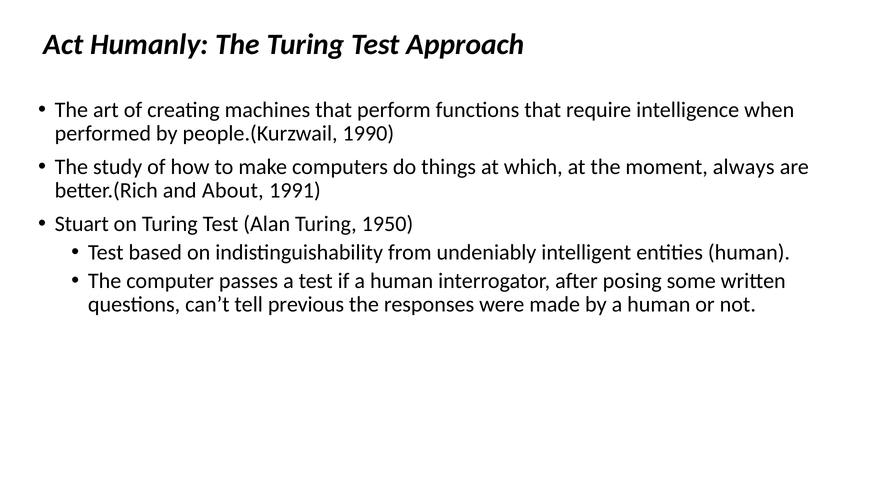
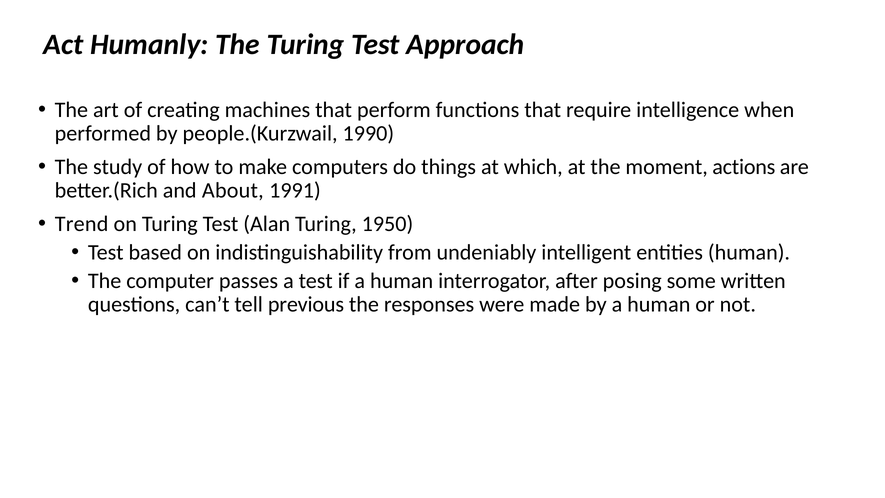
always: always -> actions
Stuart: Stuart -> Trend
